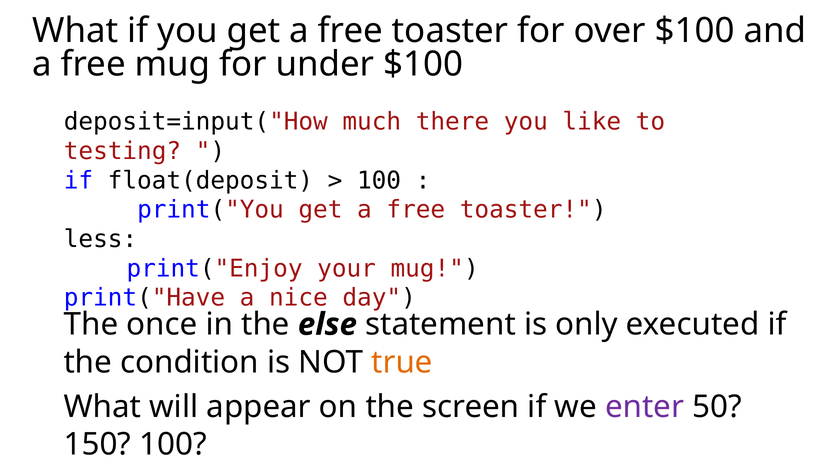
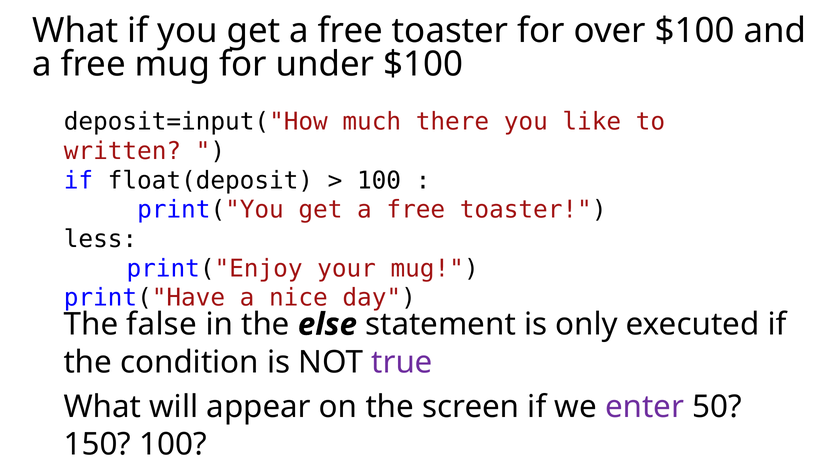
testing: testing -> written
once: once -> false
true colour: orange -> purple
